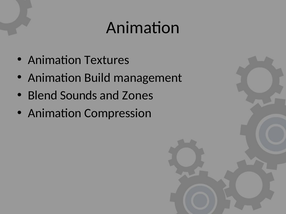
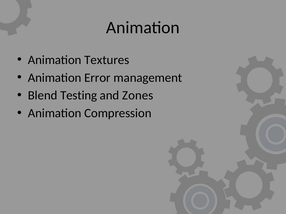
Build: Build -> Error
Sounds: Sounds -> Testing
